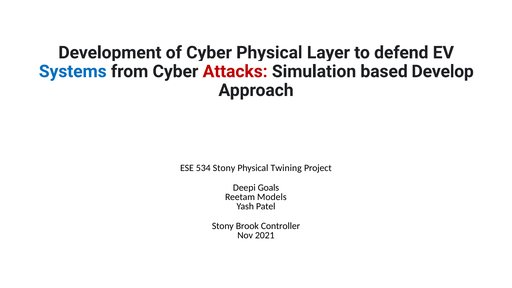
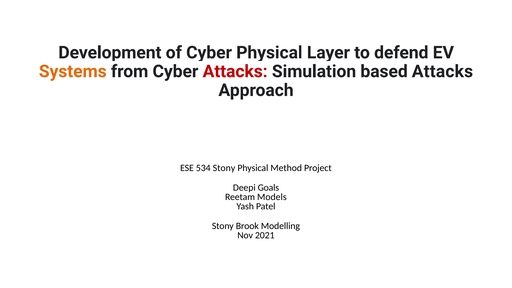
Systems colour: blue -> orange
based Develop: Develop -> Attacks
Twining: Twining -> Method
Controller: Controller -> Modelling
